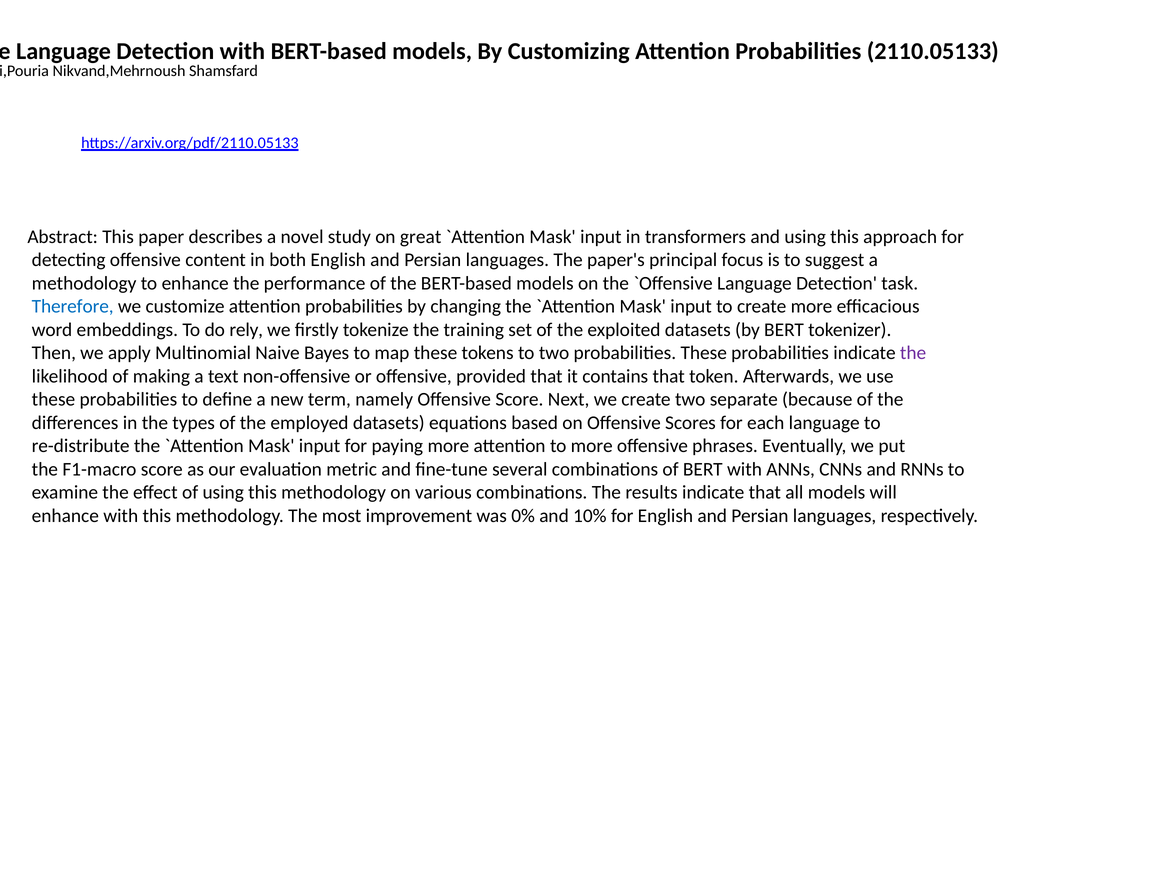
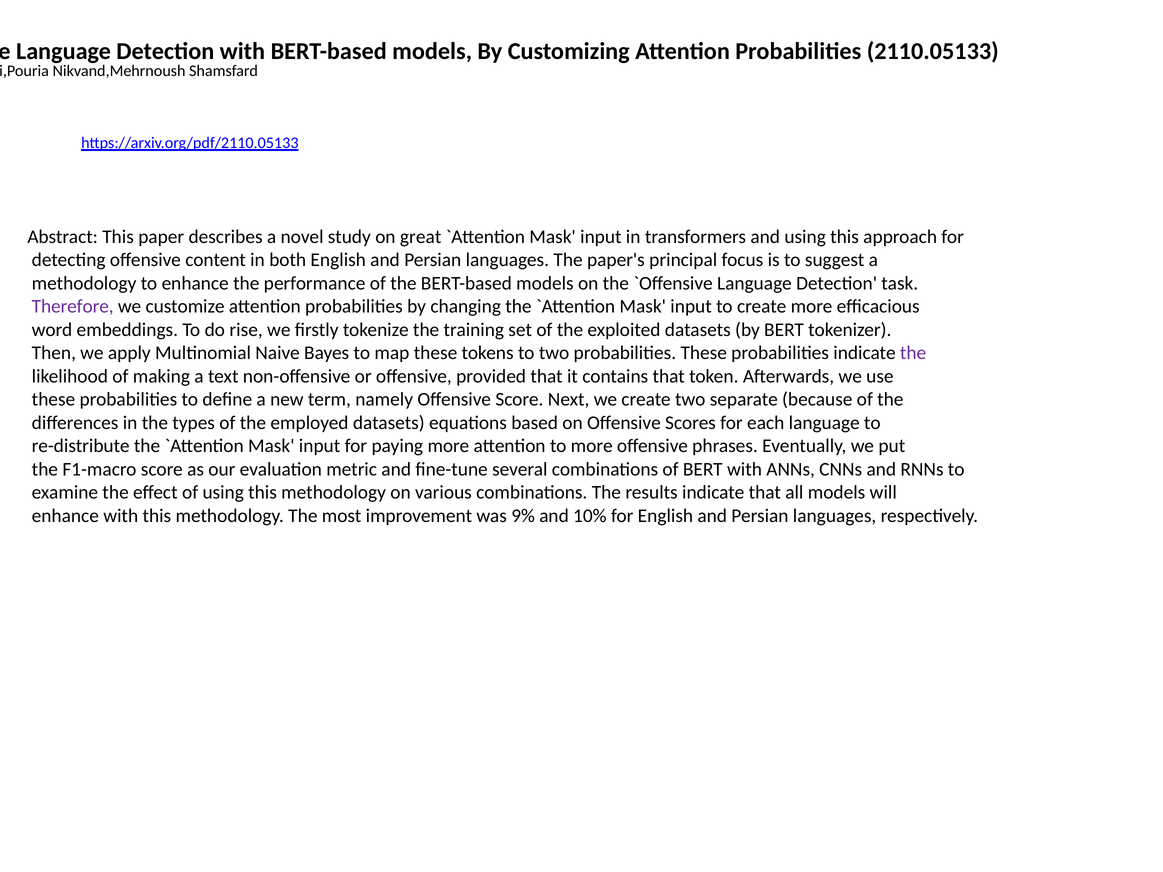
Therefore colour: blue -> purple
rely: rely -> rise
0%: 0% -> 9%
